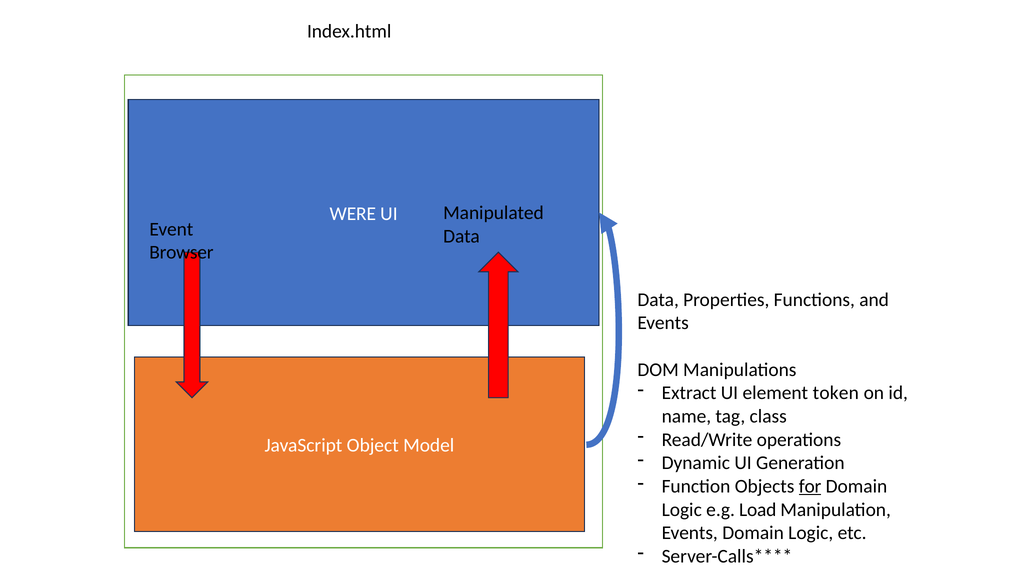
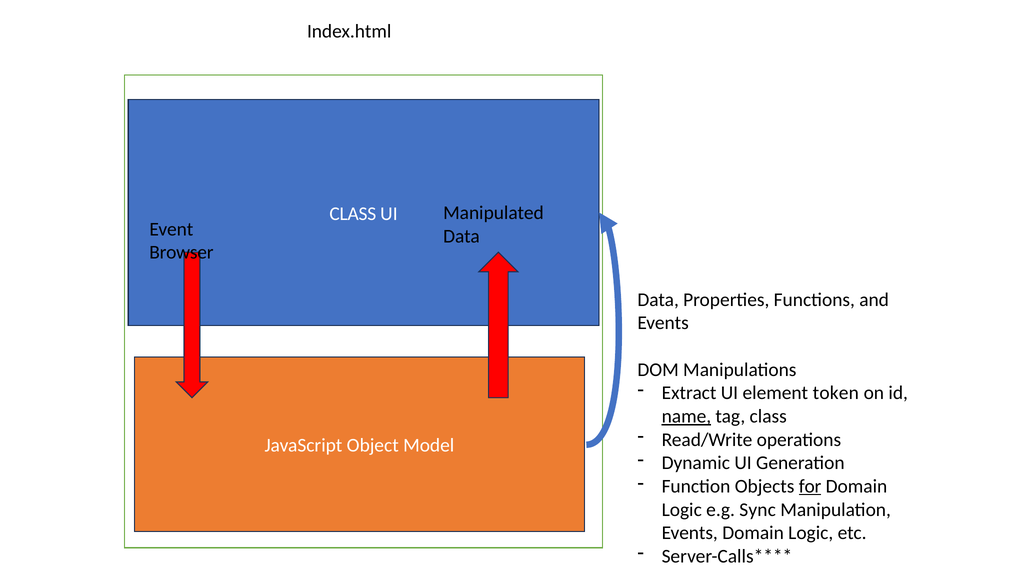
WERE at (353, 214): WERE -> CLASS
name underline: none -> present
Load: Load -> Sync
